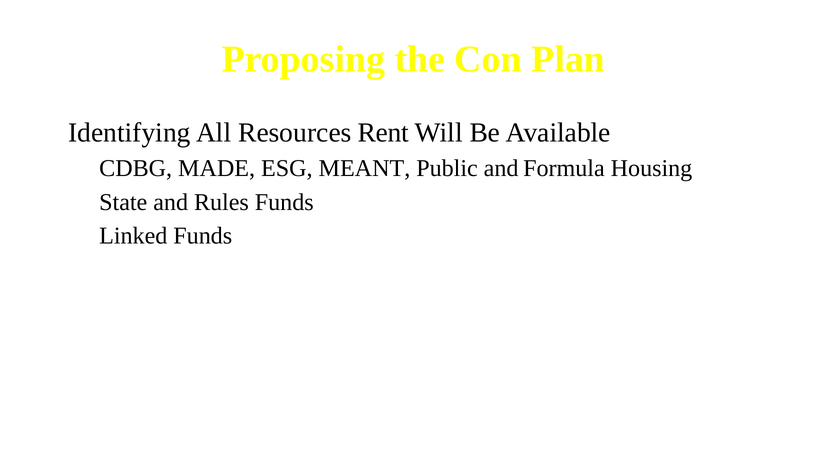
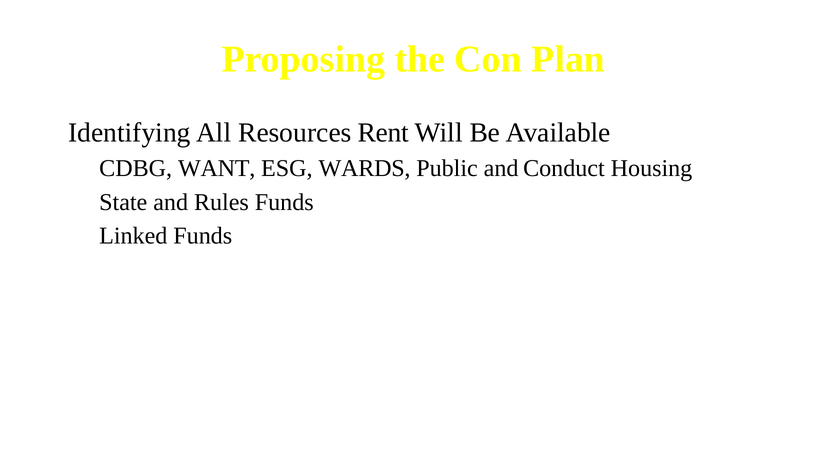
MADE: MADE -> WANT
MEANT: MEANT -> WARDS
Formula: Formula -> Conduct
